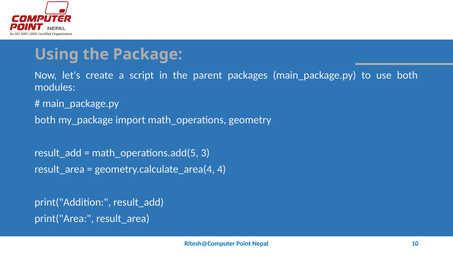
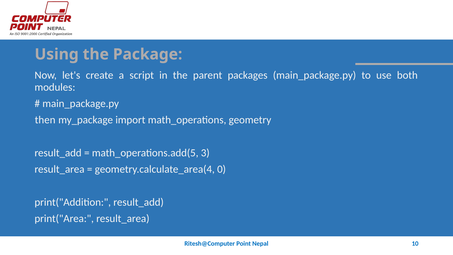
both at (45, 120): both -> then
4: 4 -> 0
